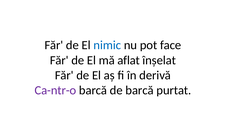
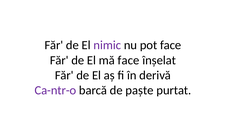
nimic colour: blue -> purple
mă aflat: aflat -> face
de barcă: barcă -> paște
